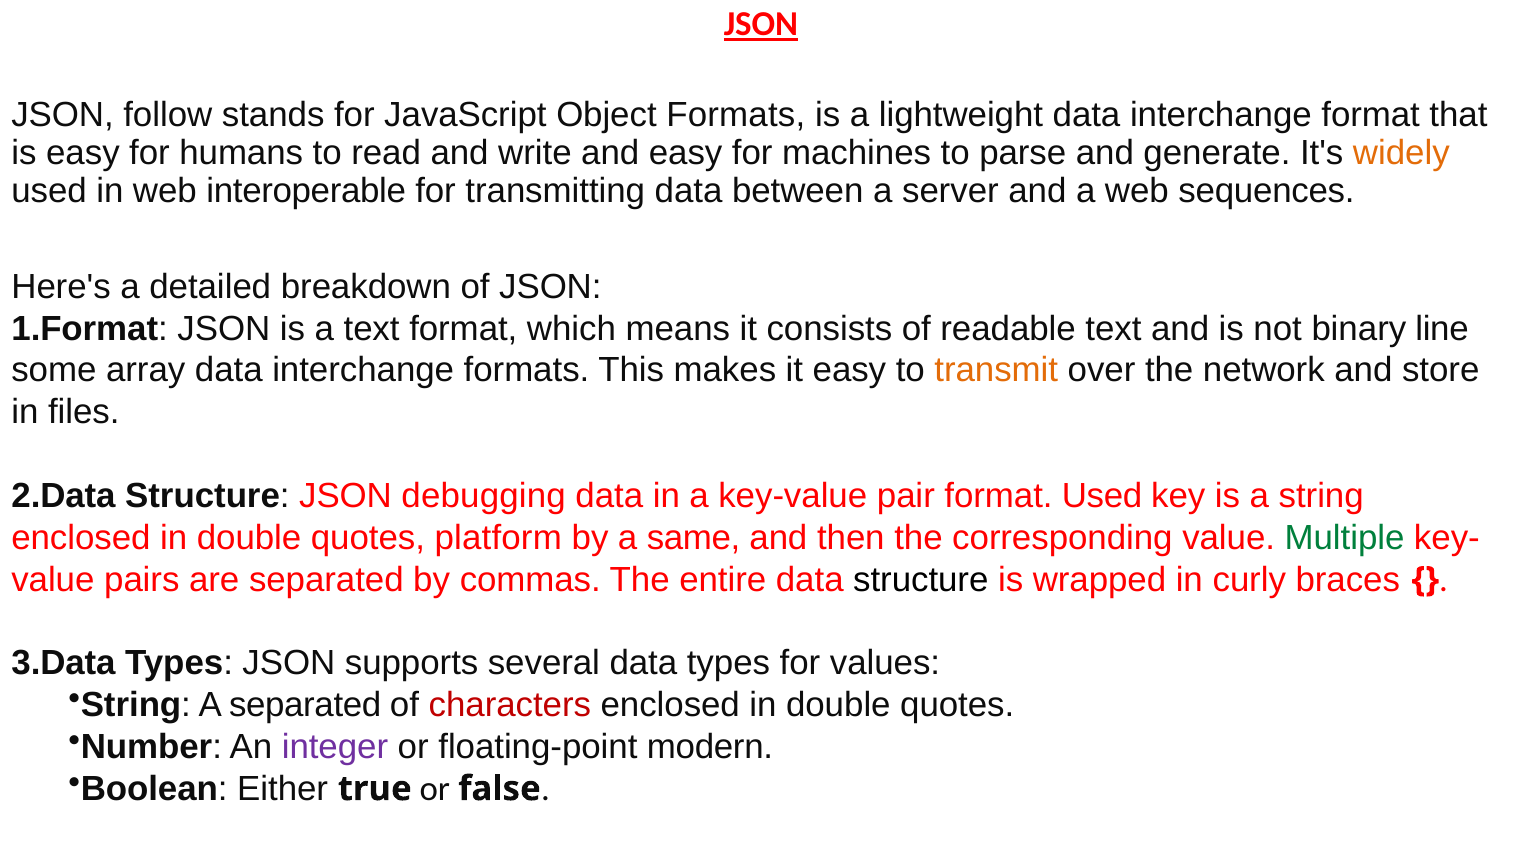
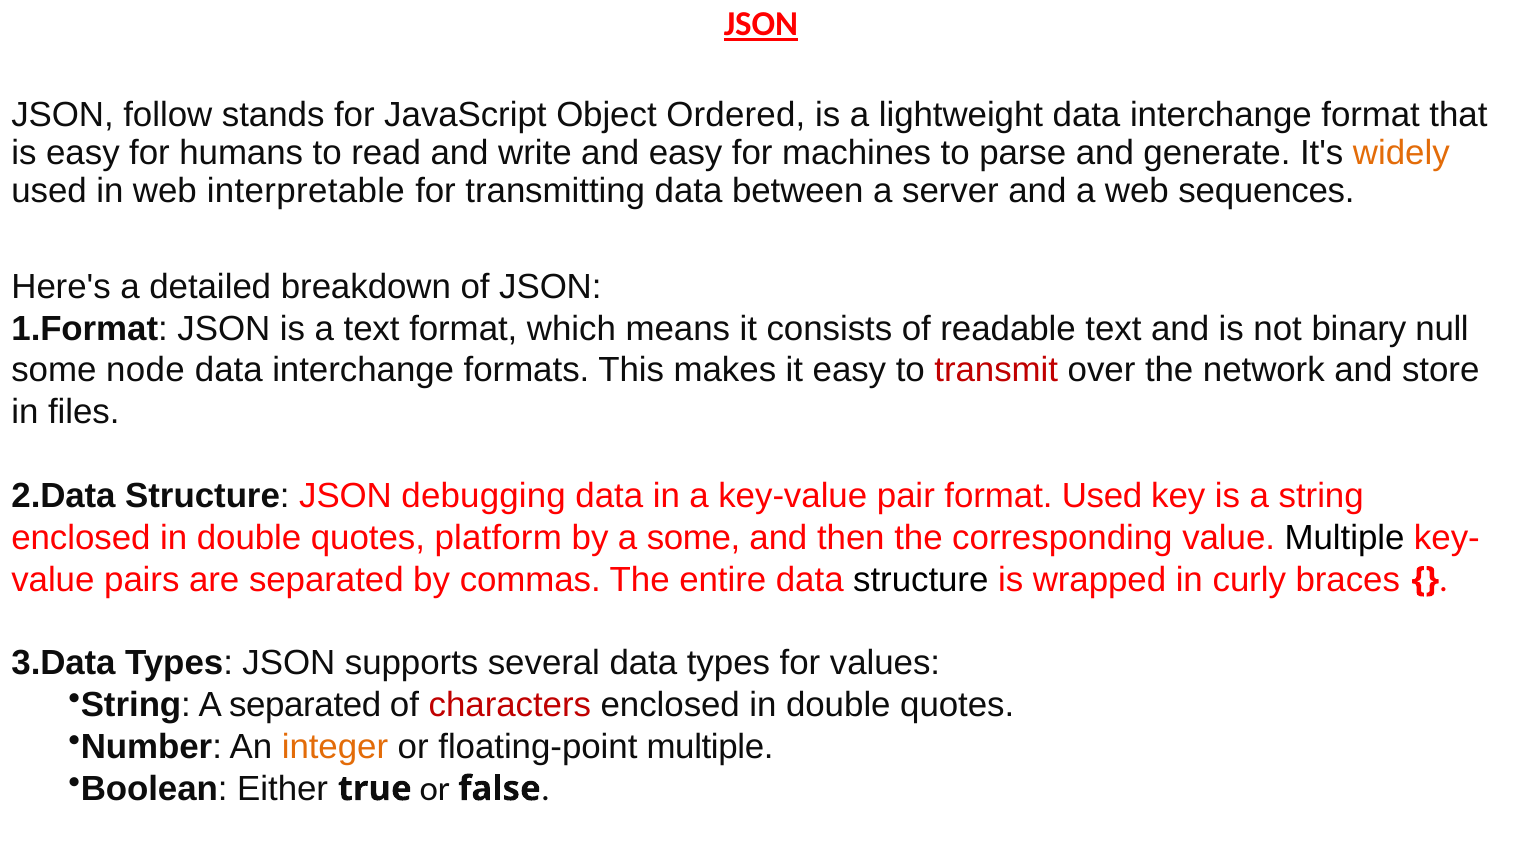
Object Formats: Formats -> Ordered
interoperable: interoperable -> interpretable
line: line -> null
array: array -> node
transmit colour: orange -> red
a same: same -> some
Multiple at (1345, 538) colour: green -> black
integer colour: purple -> orange
floating-point modern: modern -> multiple
